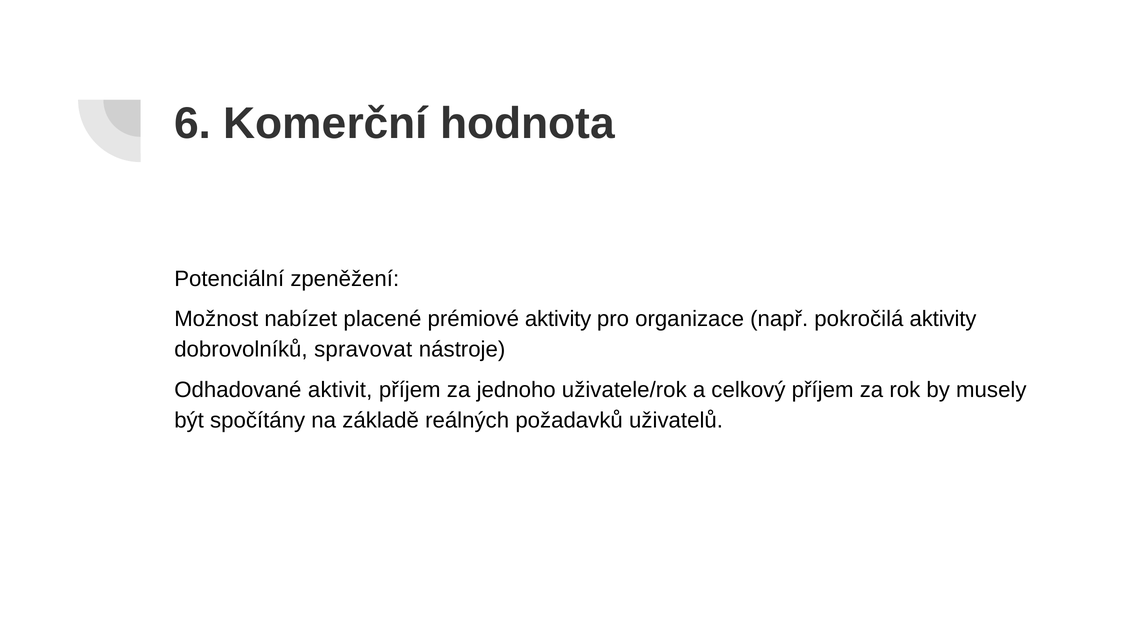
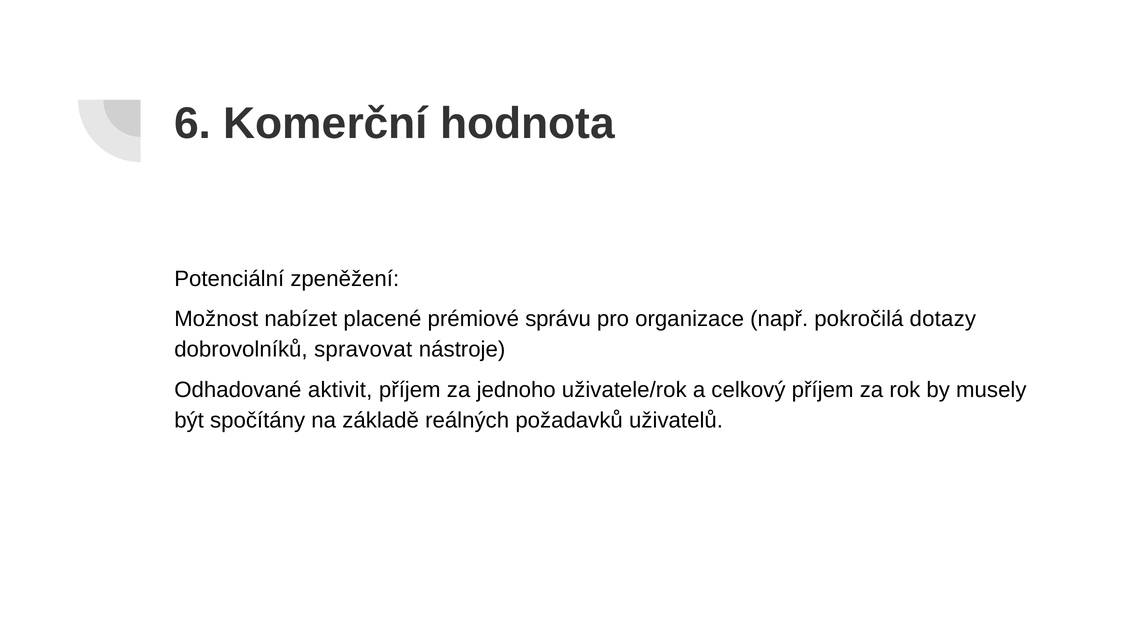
prémiové aktivity: aktivity -> správu
pokročilá aktivity: aktivity -> dotazy
